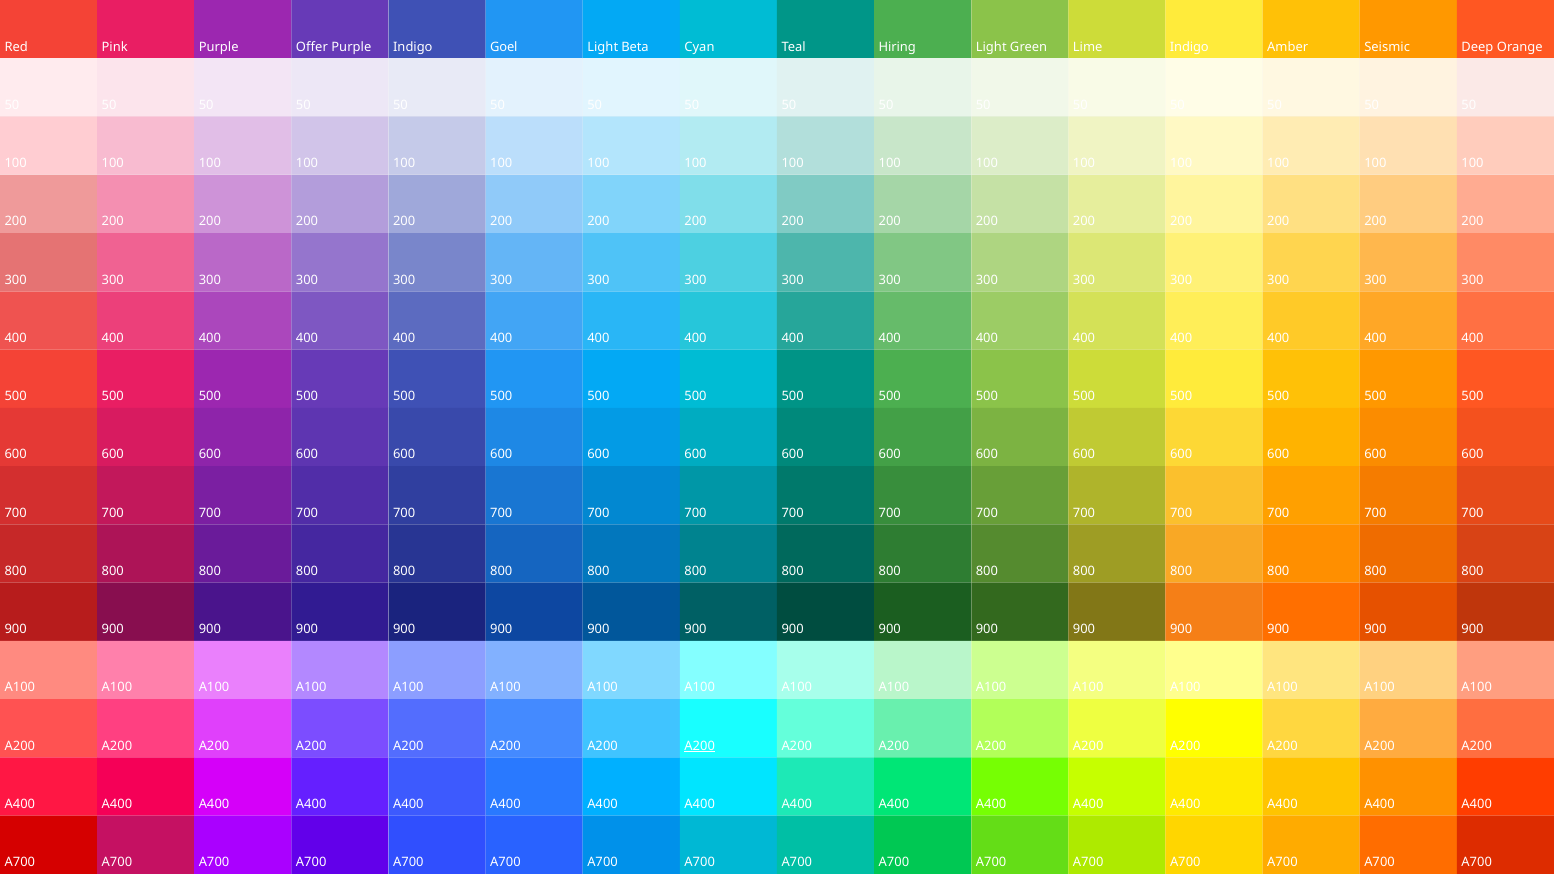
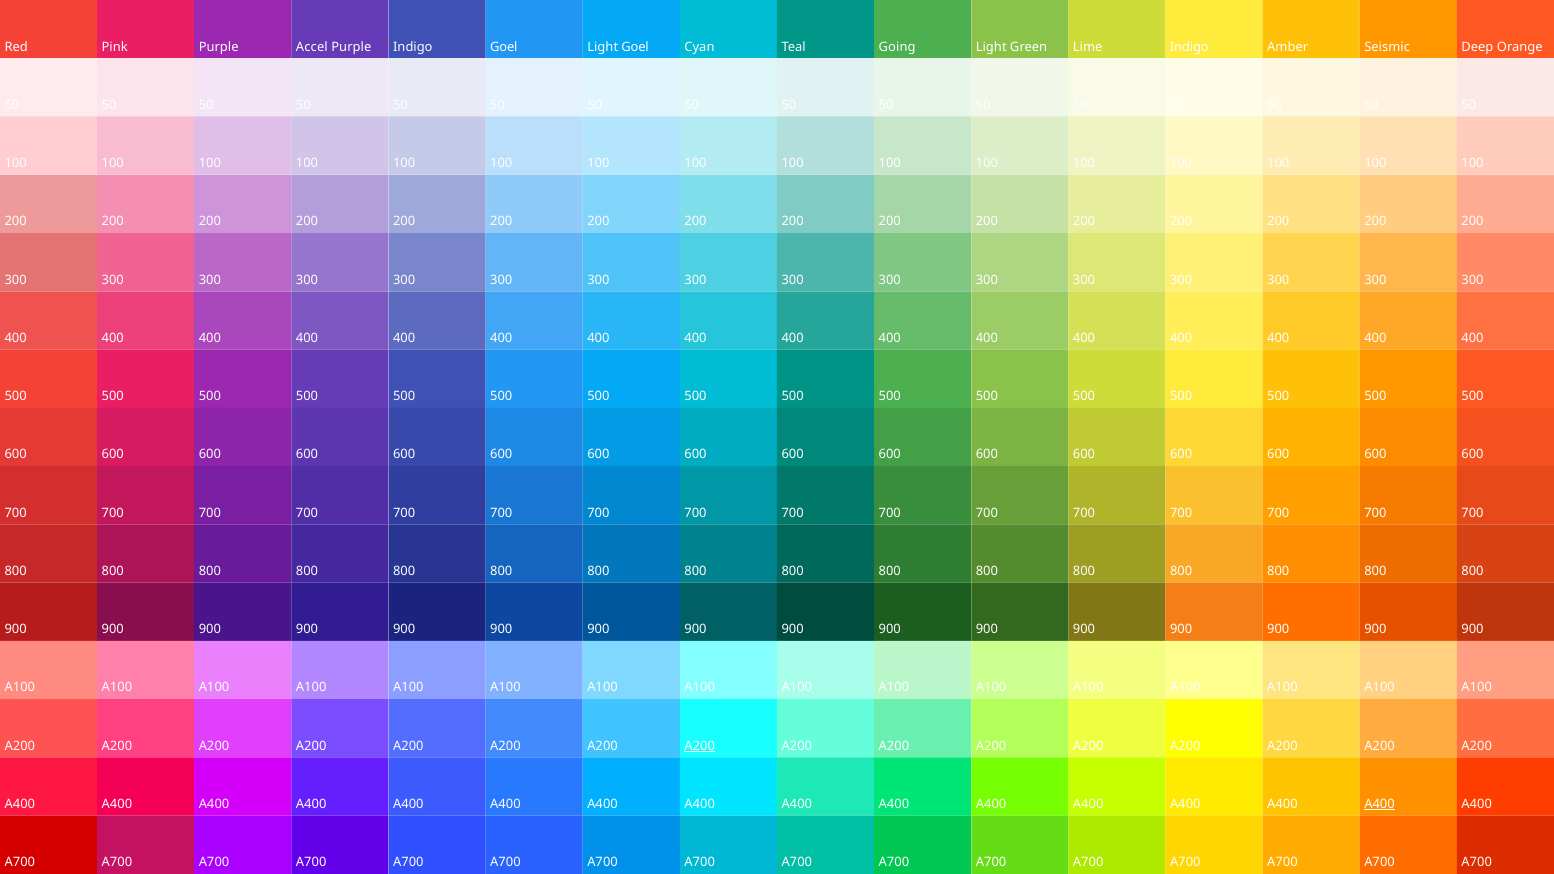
Offer: Offer -> Accel
Light Beta: Beta -> Goel
Hiring: Hiring -> Going
A400 at (1380, 804) underline: none -> present
